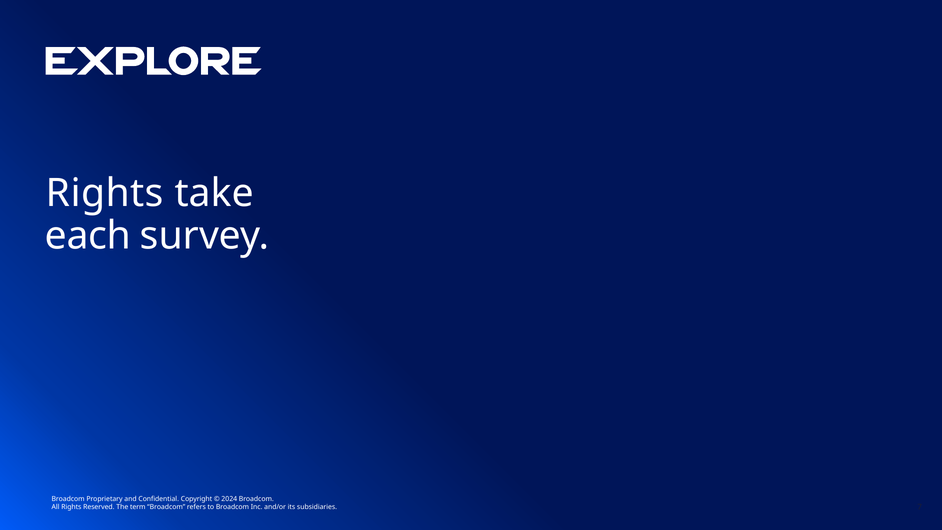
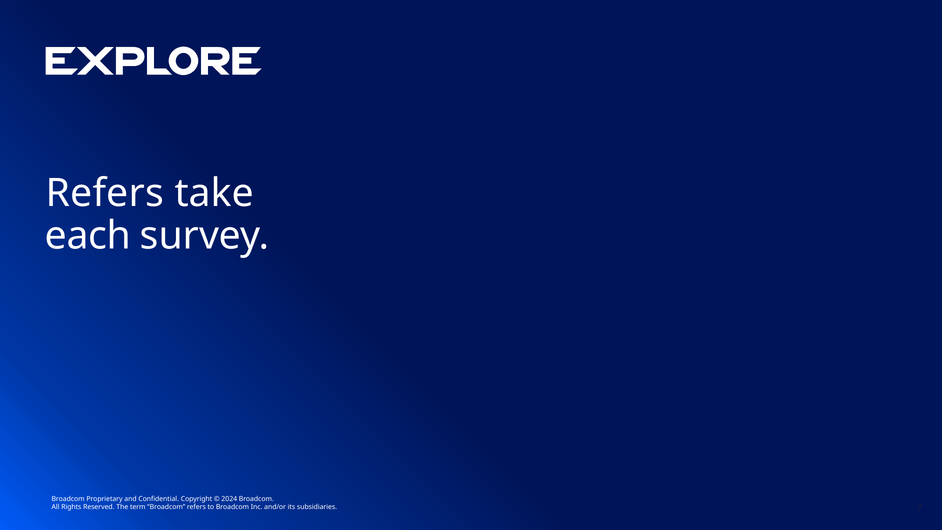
Rights at (105, 193): Rights -> Refers
